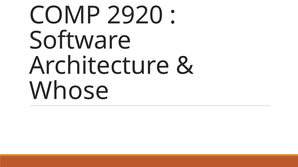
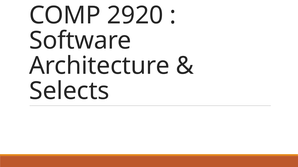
Whose: Whose -> Selects
